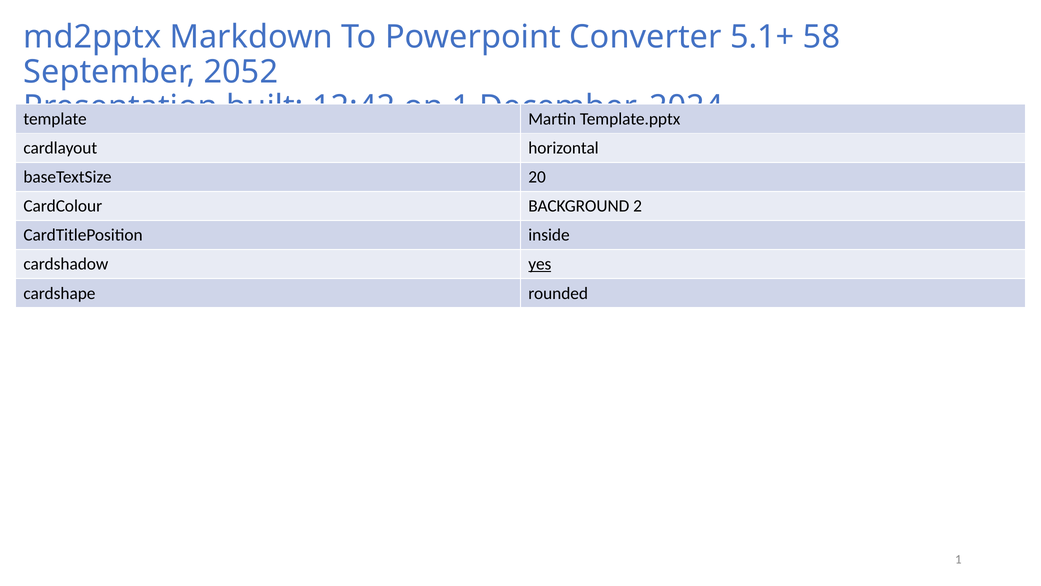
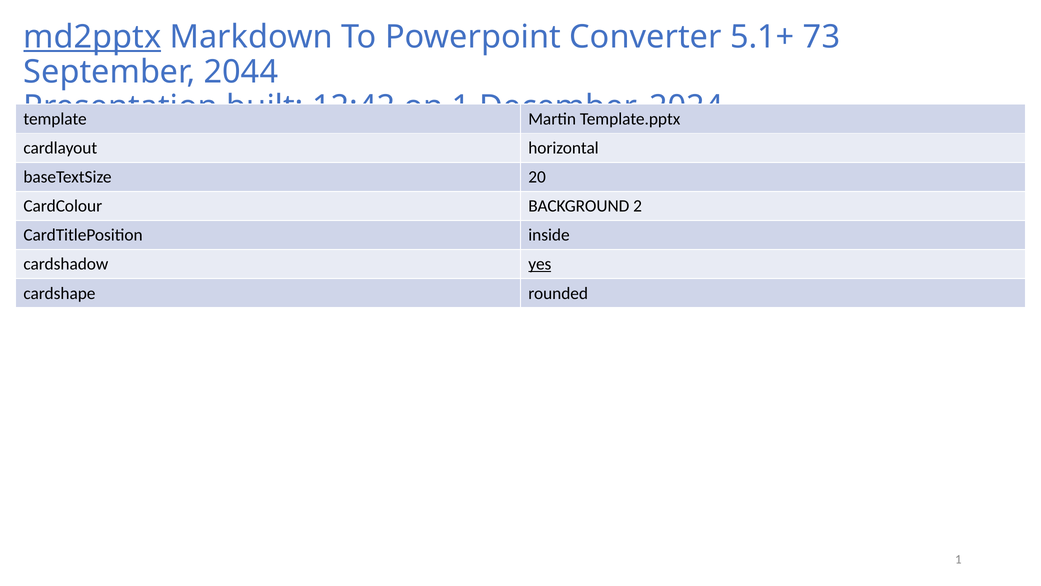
md2pptx underline: none -> present
58: 58 -> 73
2052: 2052 -> 2044
